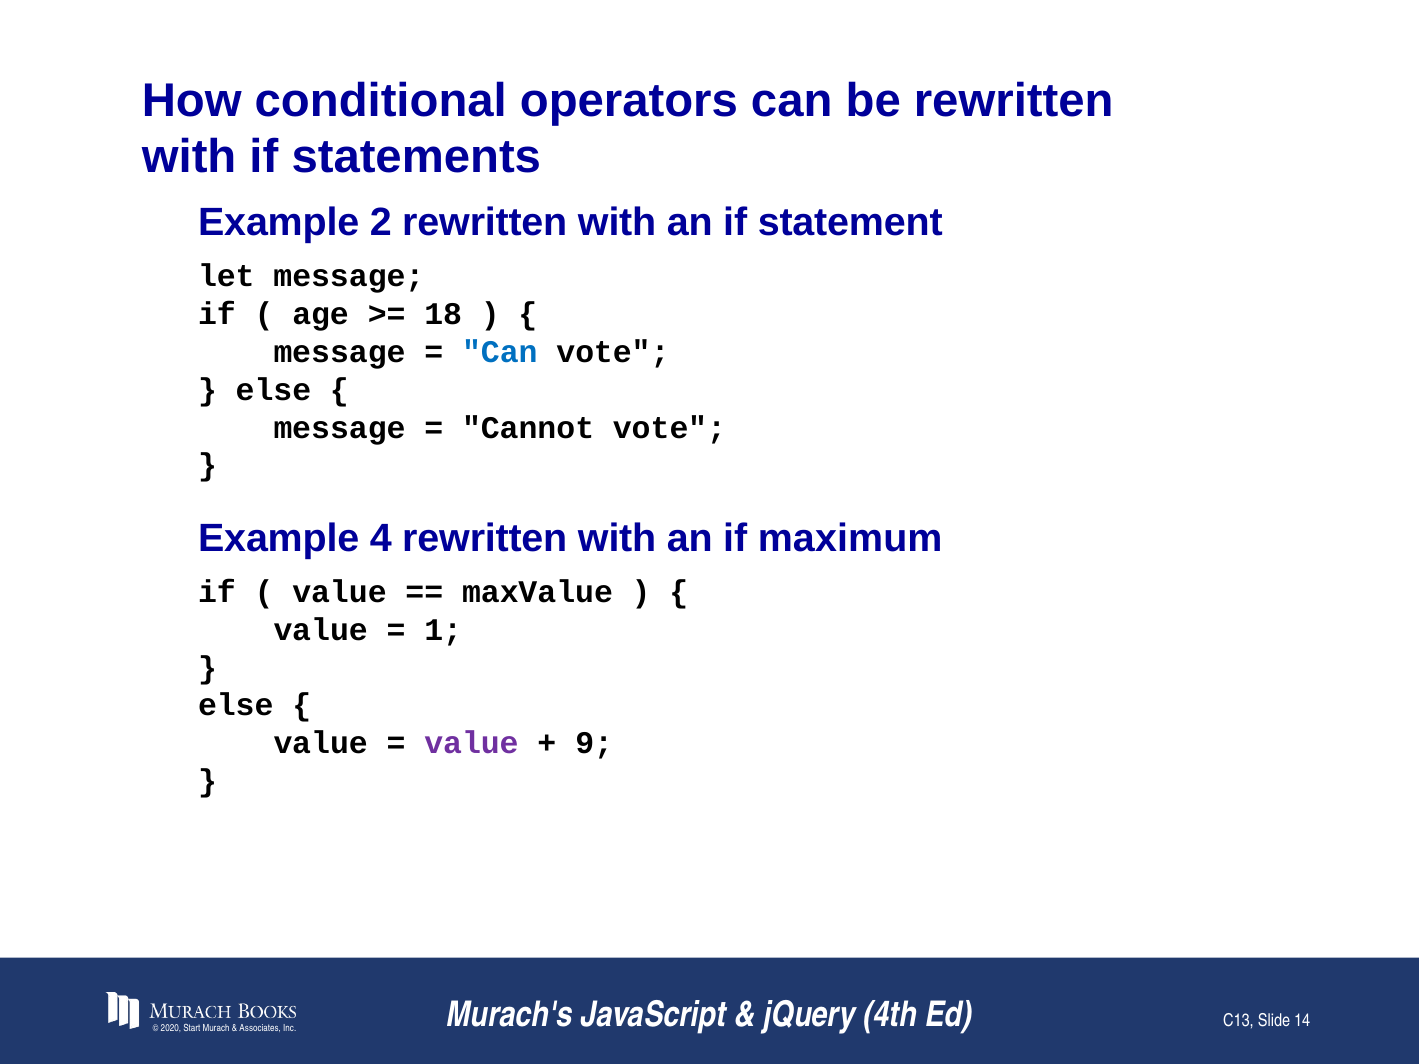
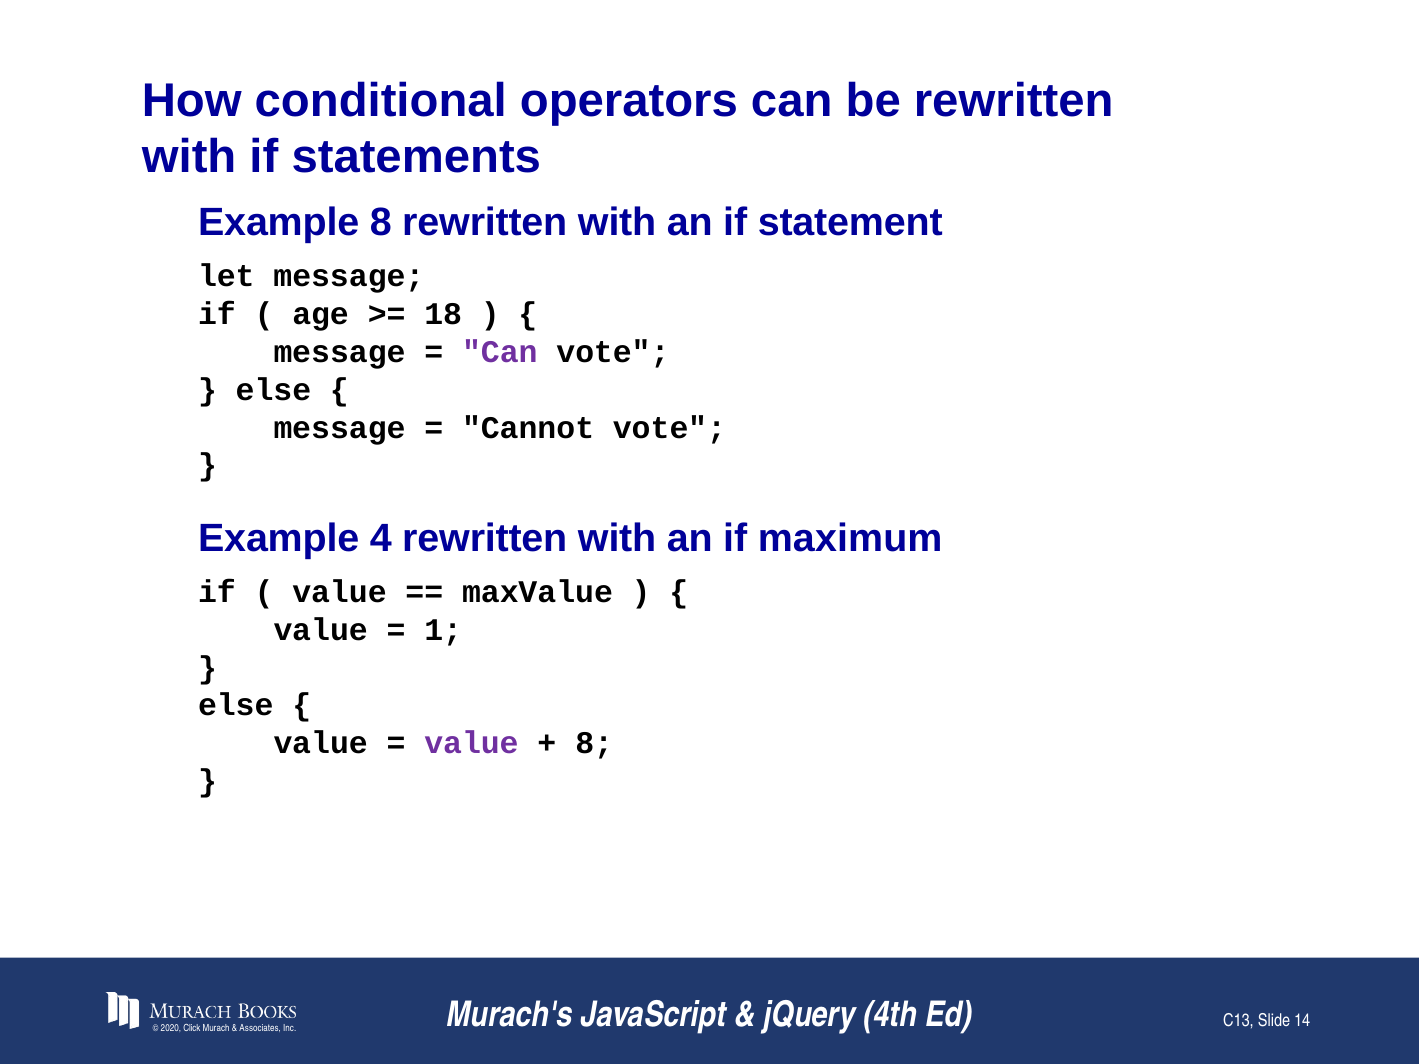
Example 2: 2 -> 8
Can at (500, 352) colour: blue -> purple
9 at (594, 744): 9 -> 8
Start: Start -> Click
